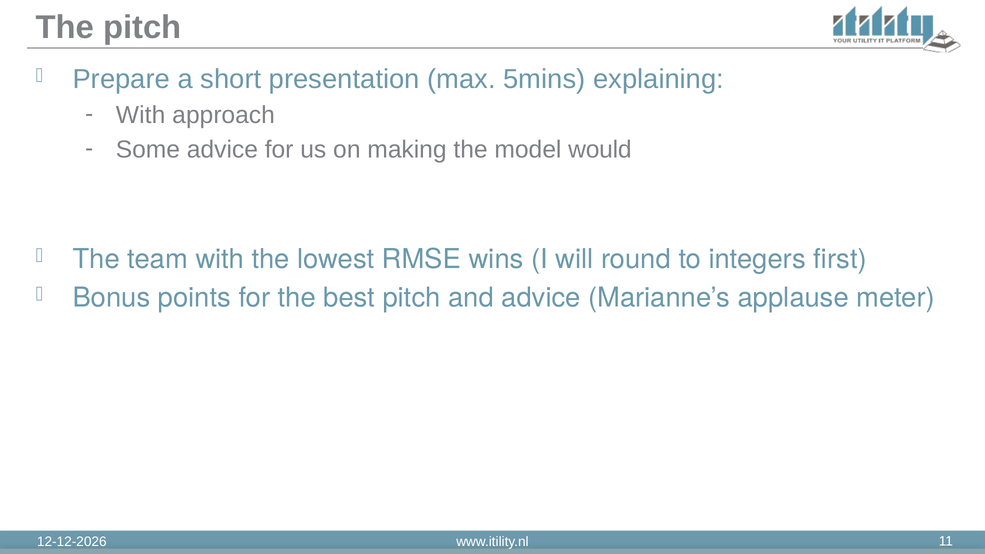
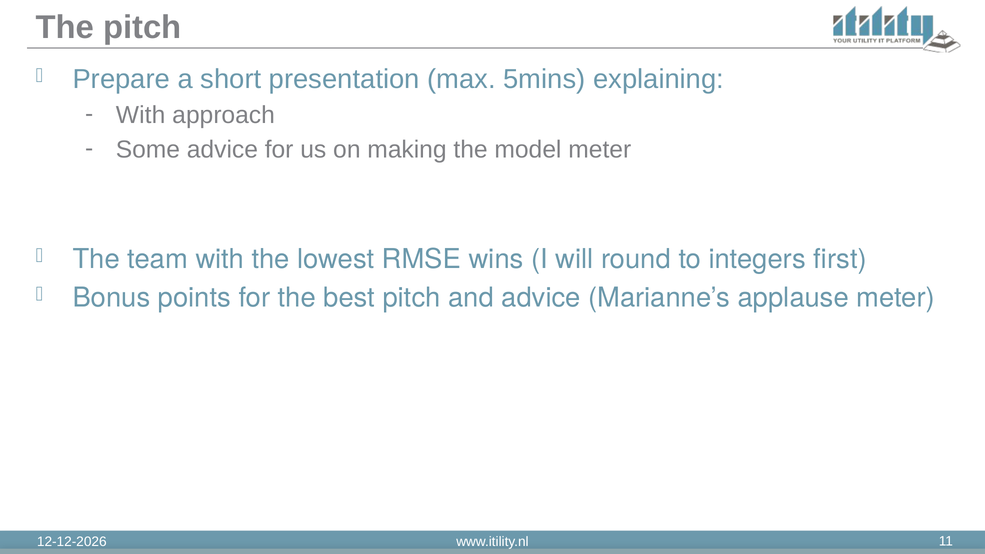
model would: would -> meter
